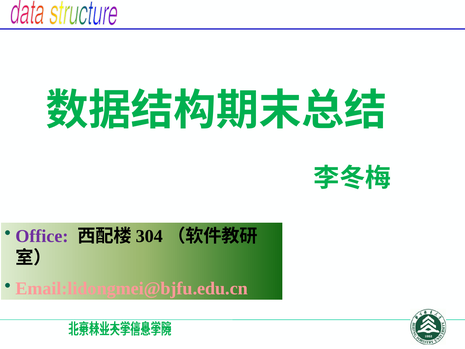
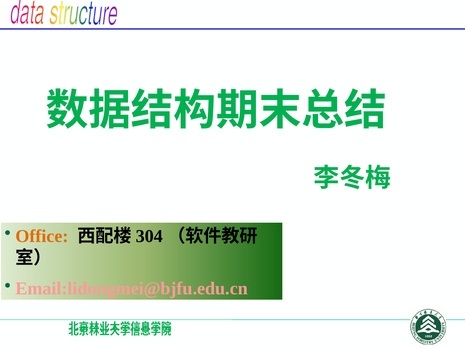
Office colour: purple -> orange
